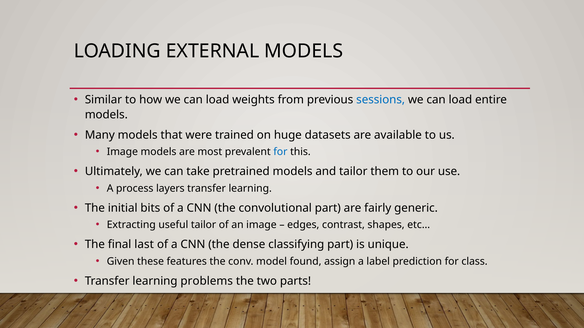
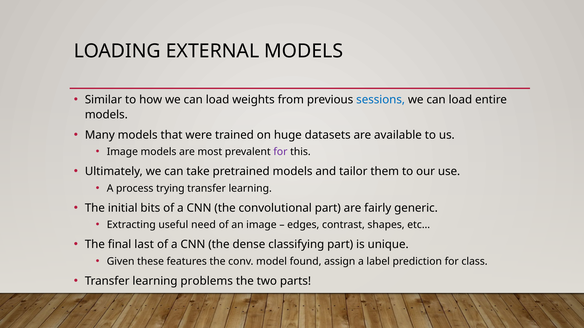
for at (280, 152) colour: blue -> purple
layers: layers -> trying
useful tailor: tailor -> need
